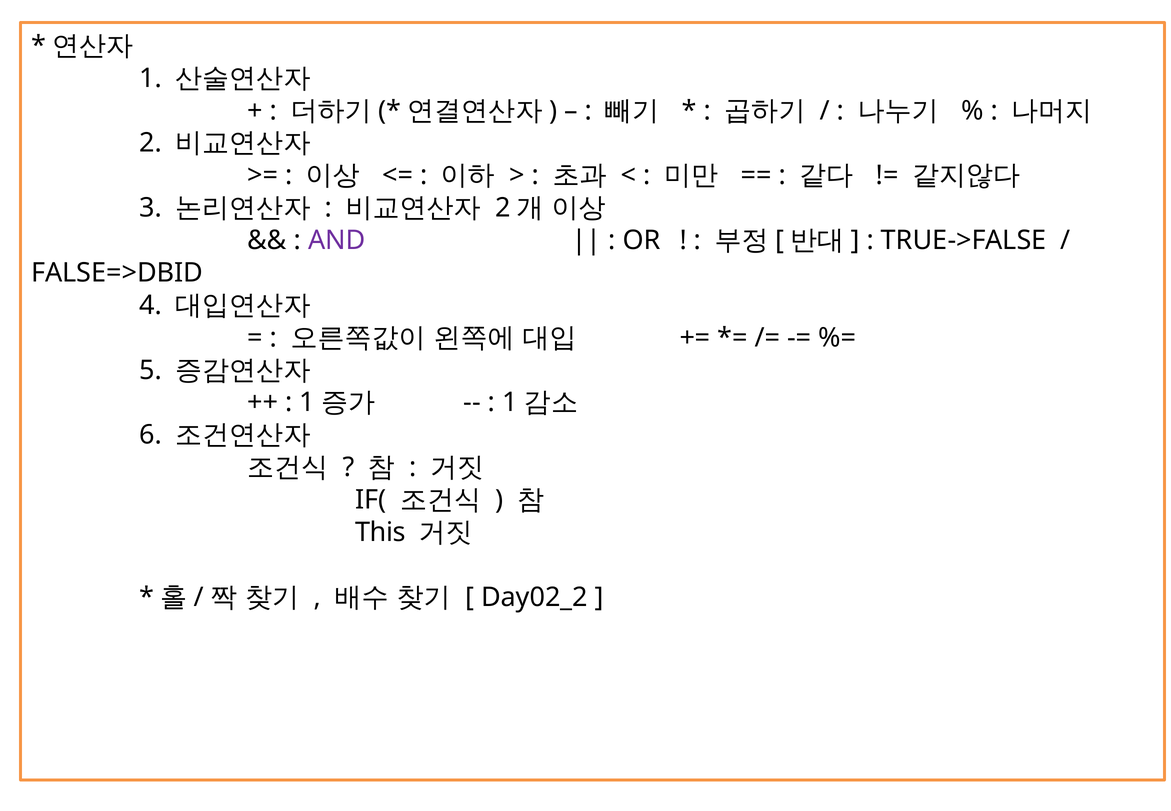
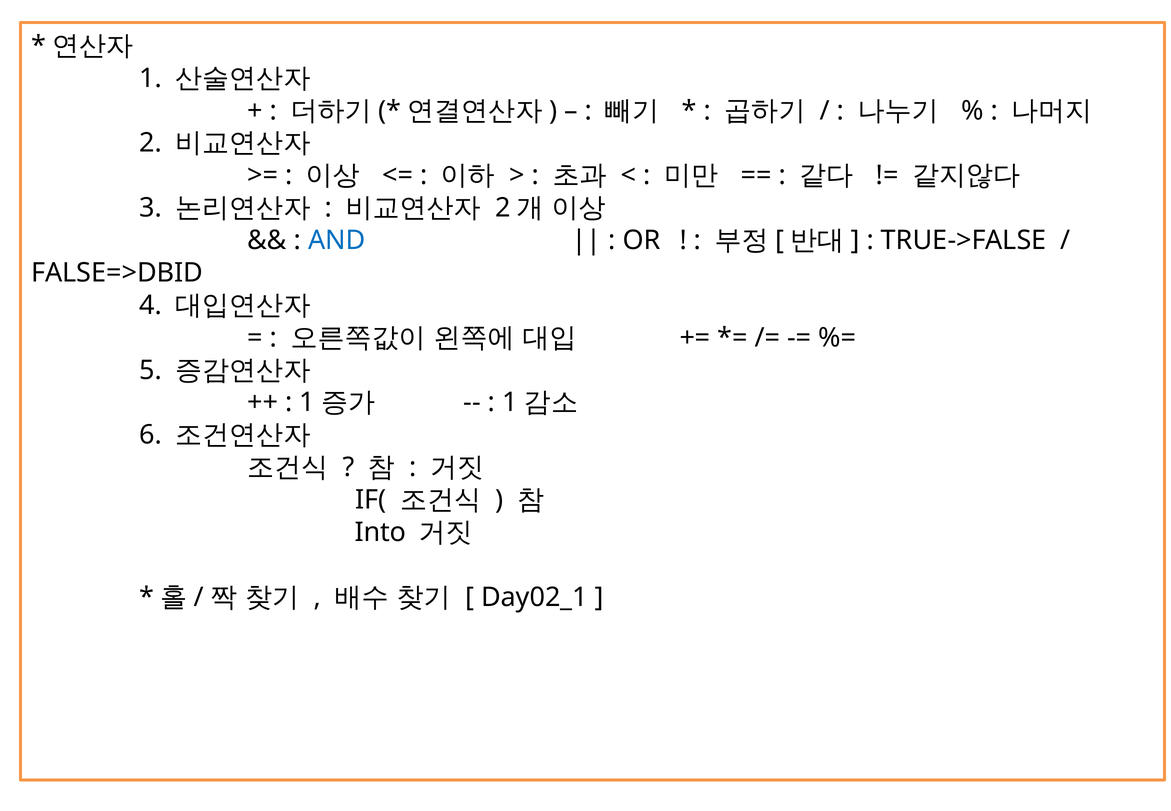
AND colour: purple -> blue
This: This -> Into
Day02_2: Day02_2 -> Day02_1
